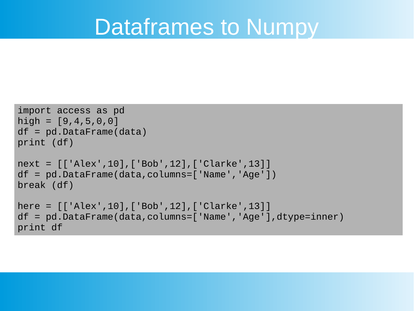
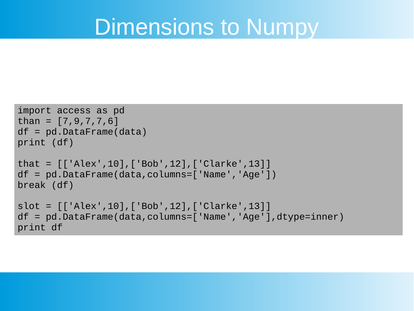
Dataframes: Dataframes -> Dimensions
high: high -> than
9,4,5,0,0: 9,4,5,0,0 -> 7,9,7,7,6
next: next -> that
here: here -> slot
